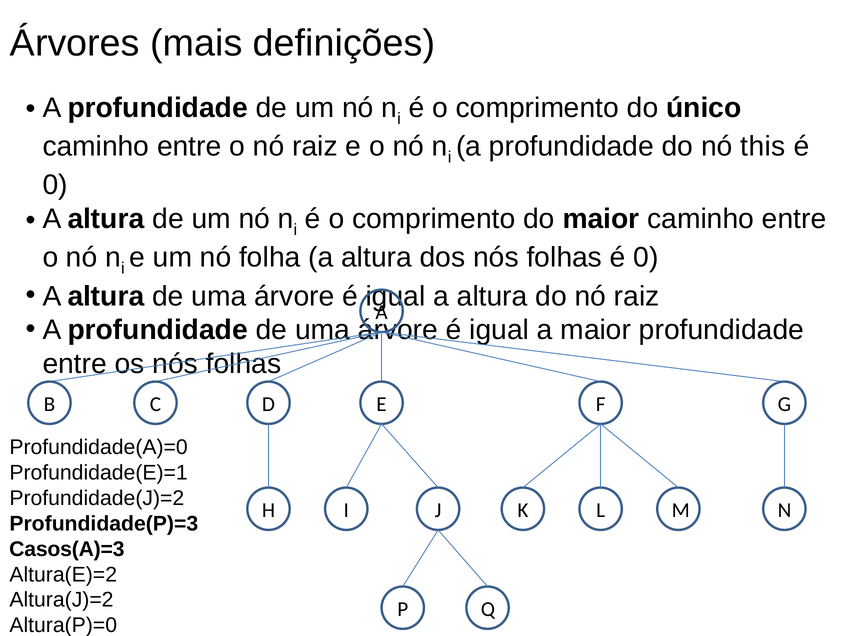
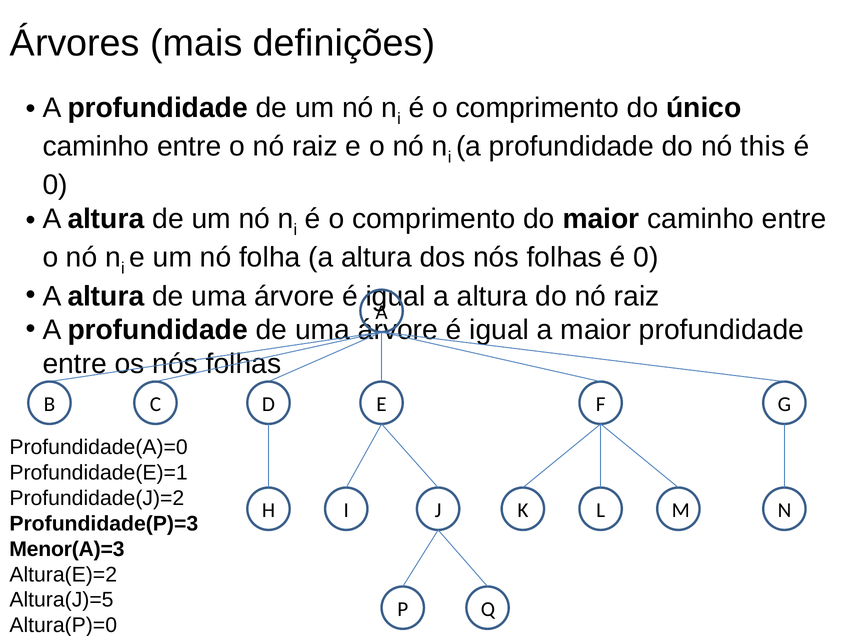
Casos(A)=3: Casos(A)=3 -> Menor(A)=3
Altura(J)=2: Altura(J)=2 -> Altura(J)=5
